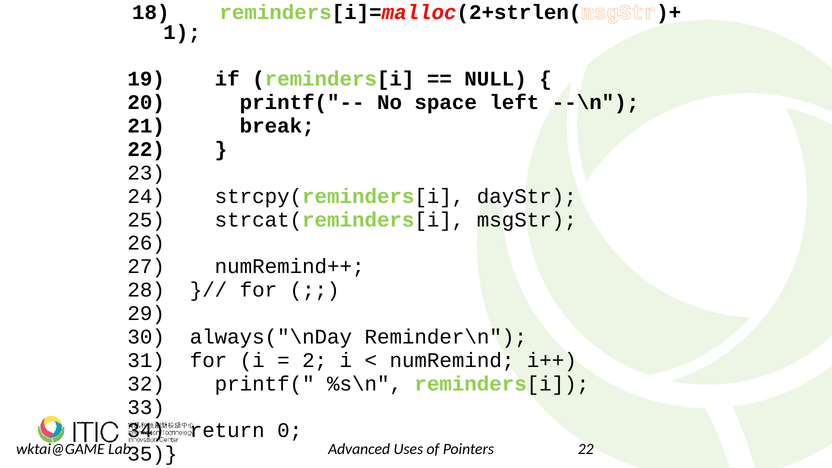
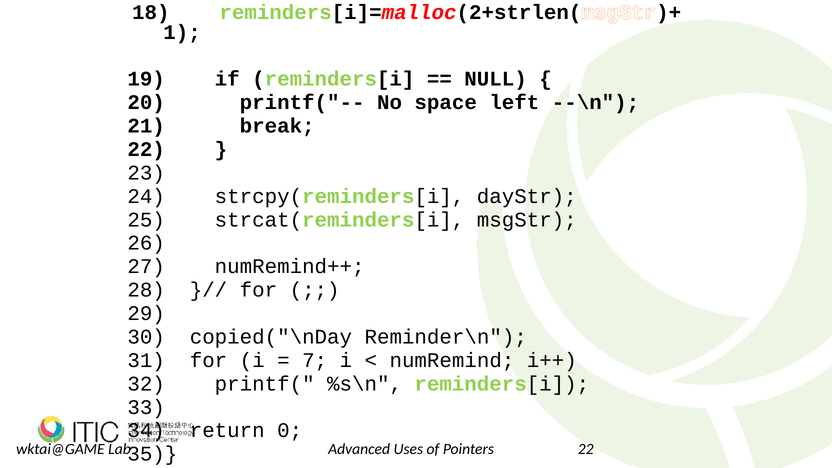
always("\nDay: always("\nDay -> copied("\nDay
2: 2 -> 7
